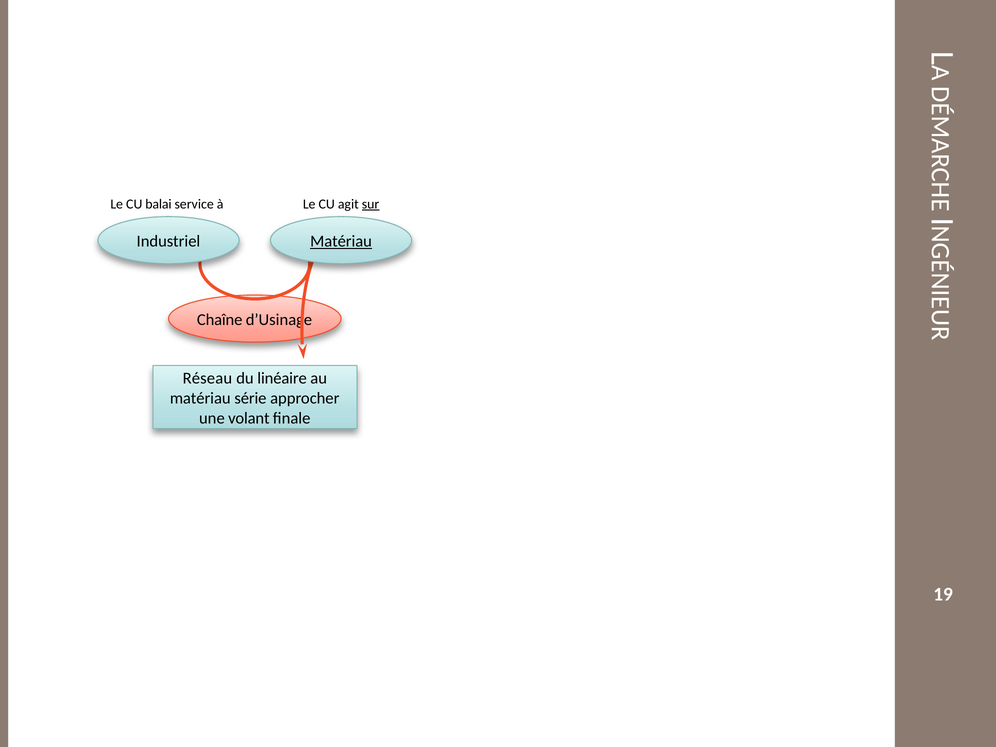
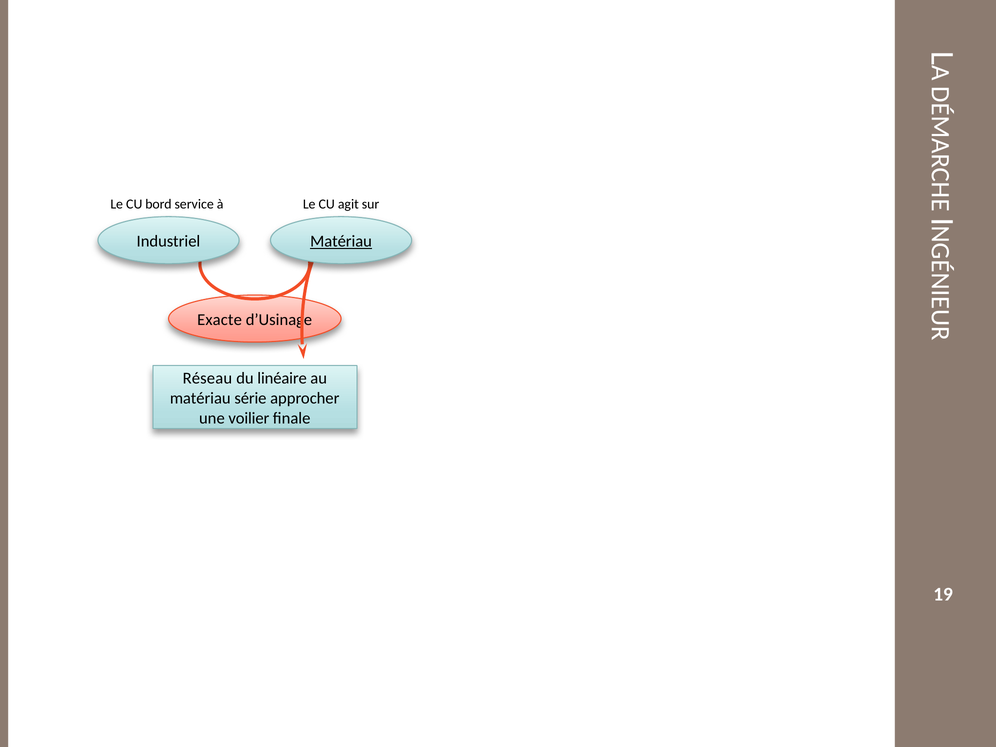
balai: balai -> bord
sur underline: present -> none
Chaîne: Chaîne -> Exacte
volant: volant -> voilier
